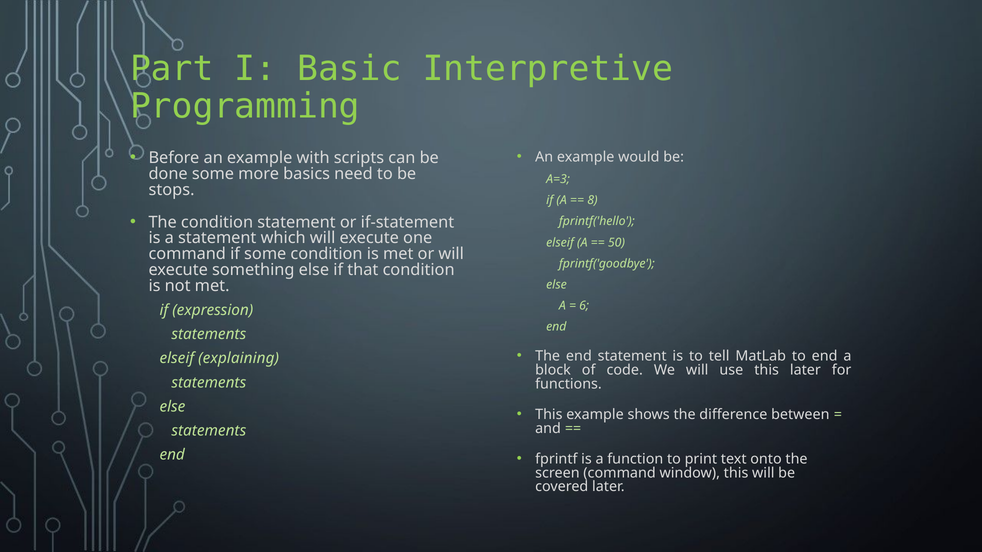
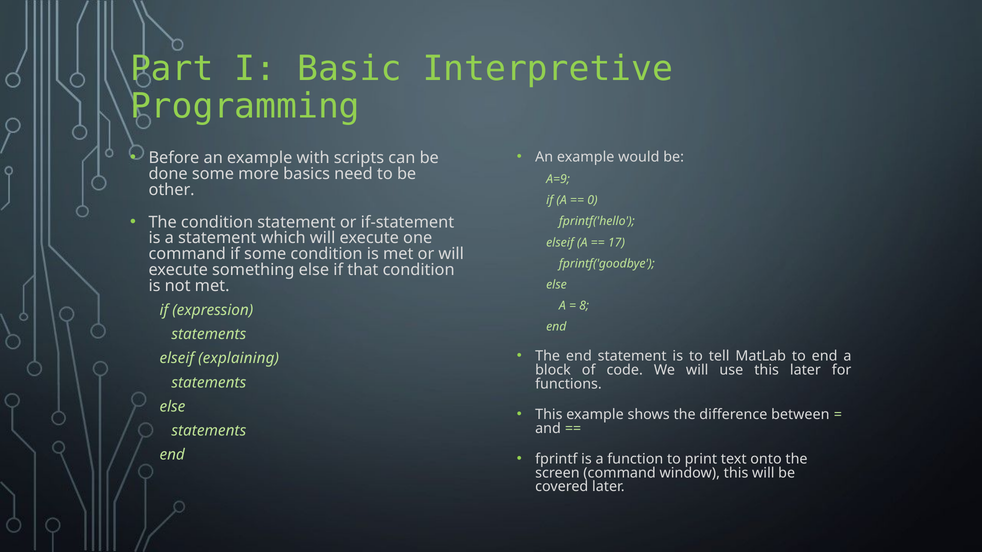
A=3: A=3 -> A=9
stops: stops -> other
8: 8 -> 0
50: 50 -> 17
6: 6 -> 8
